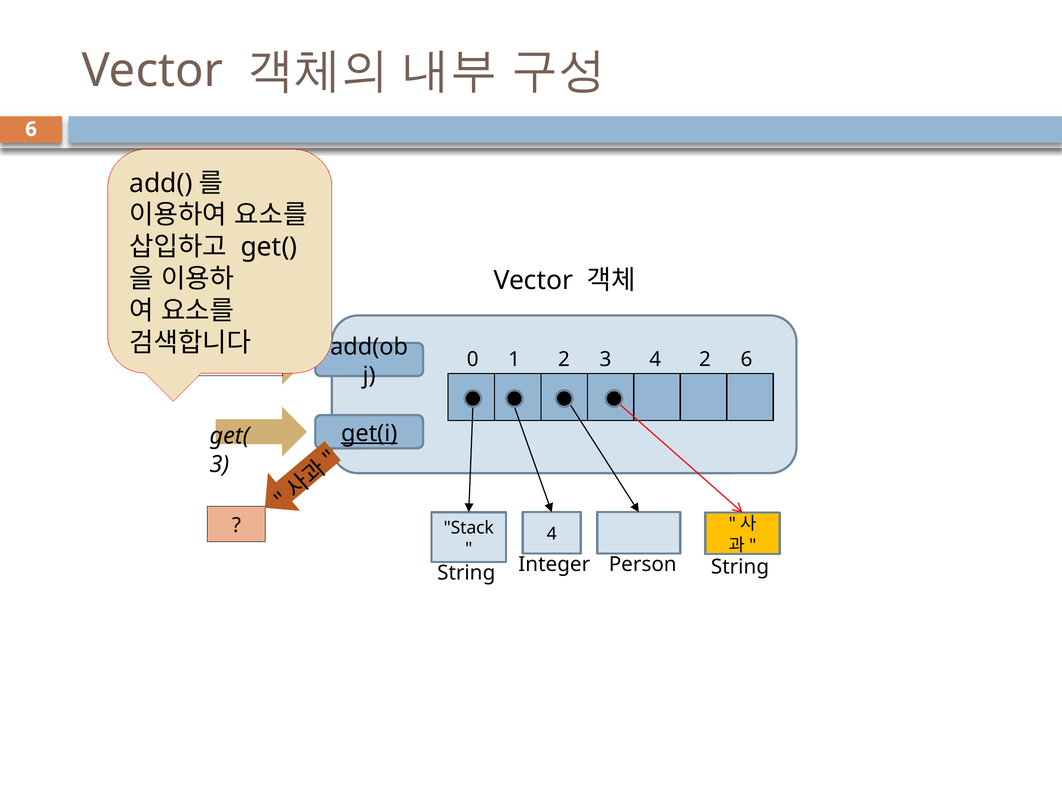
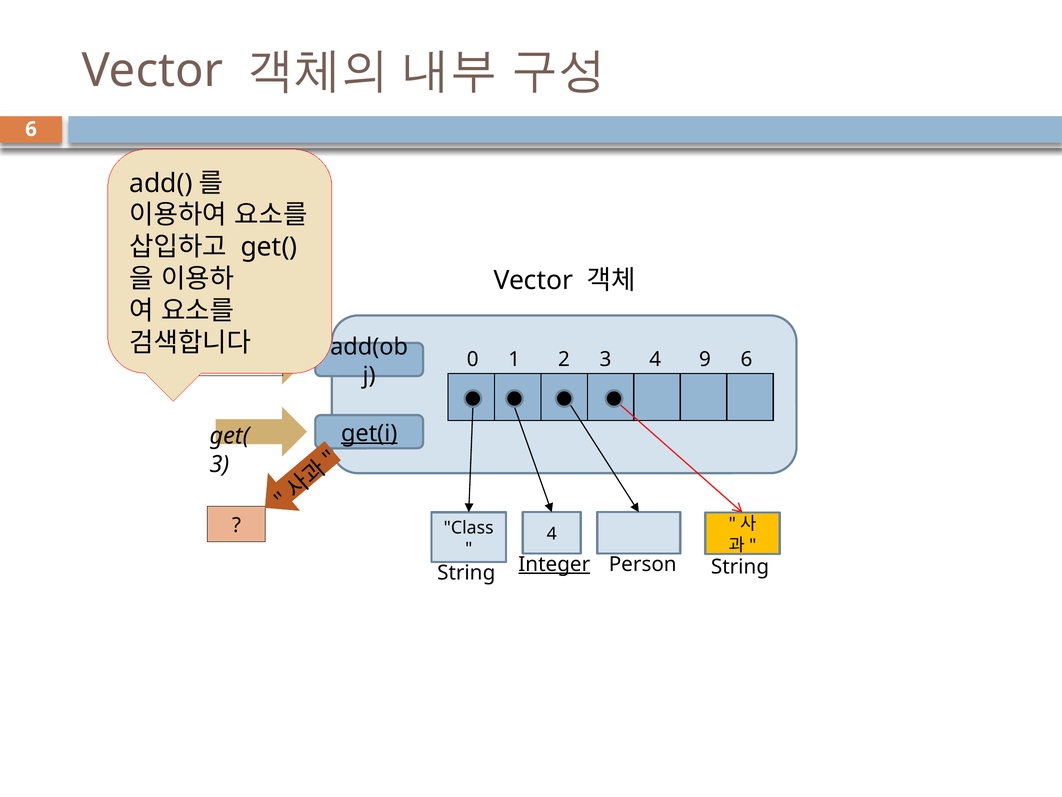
4 2: 2 -> 9
Stack: Stack -> Class
Integer underline: none -> present
